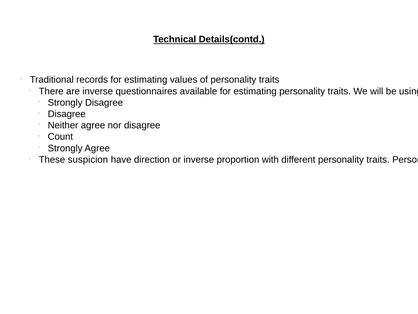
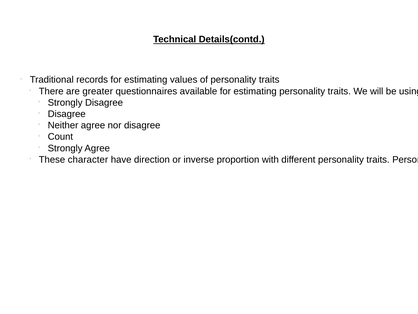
are inverse: inverse -> greater
suspicion: suspicion -> character
